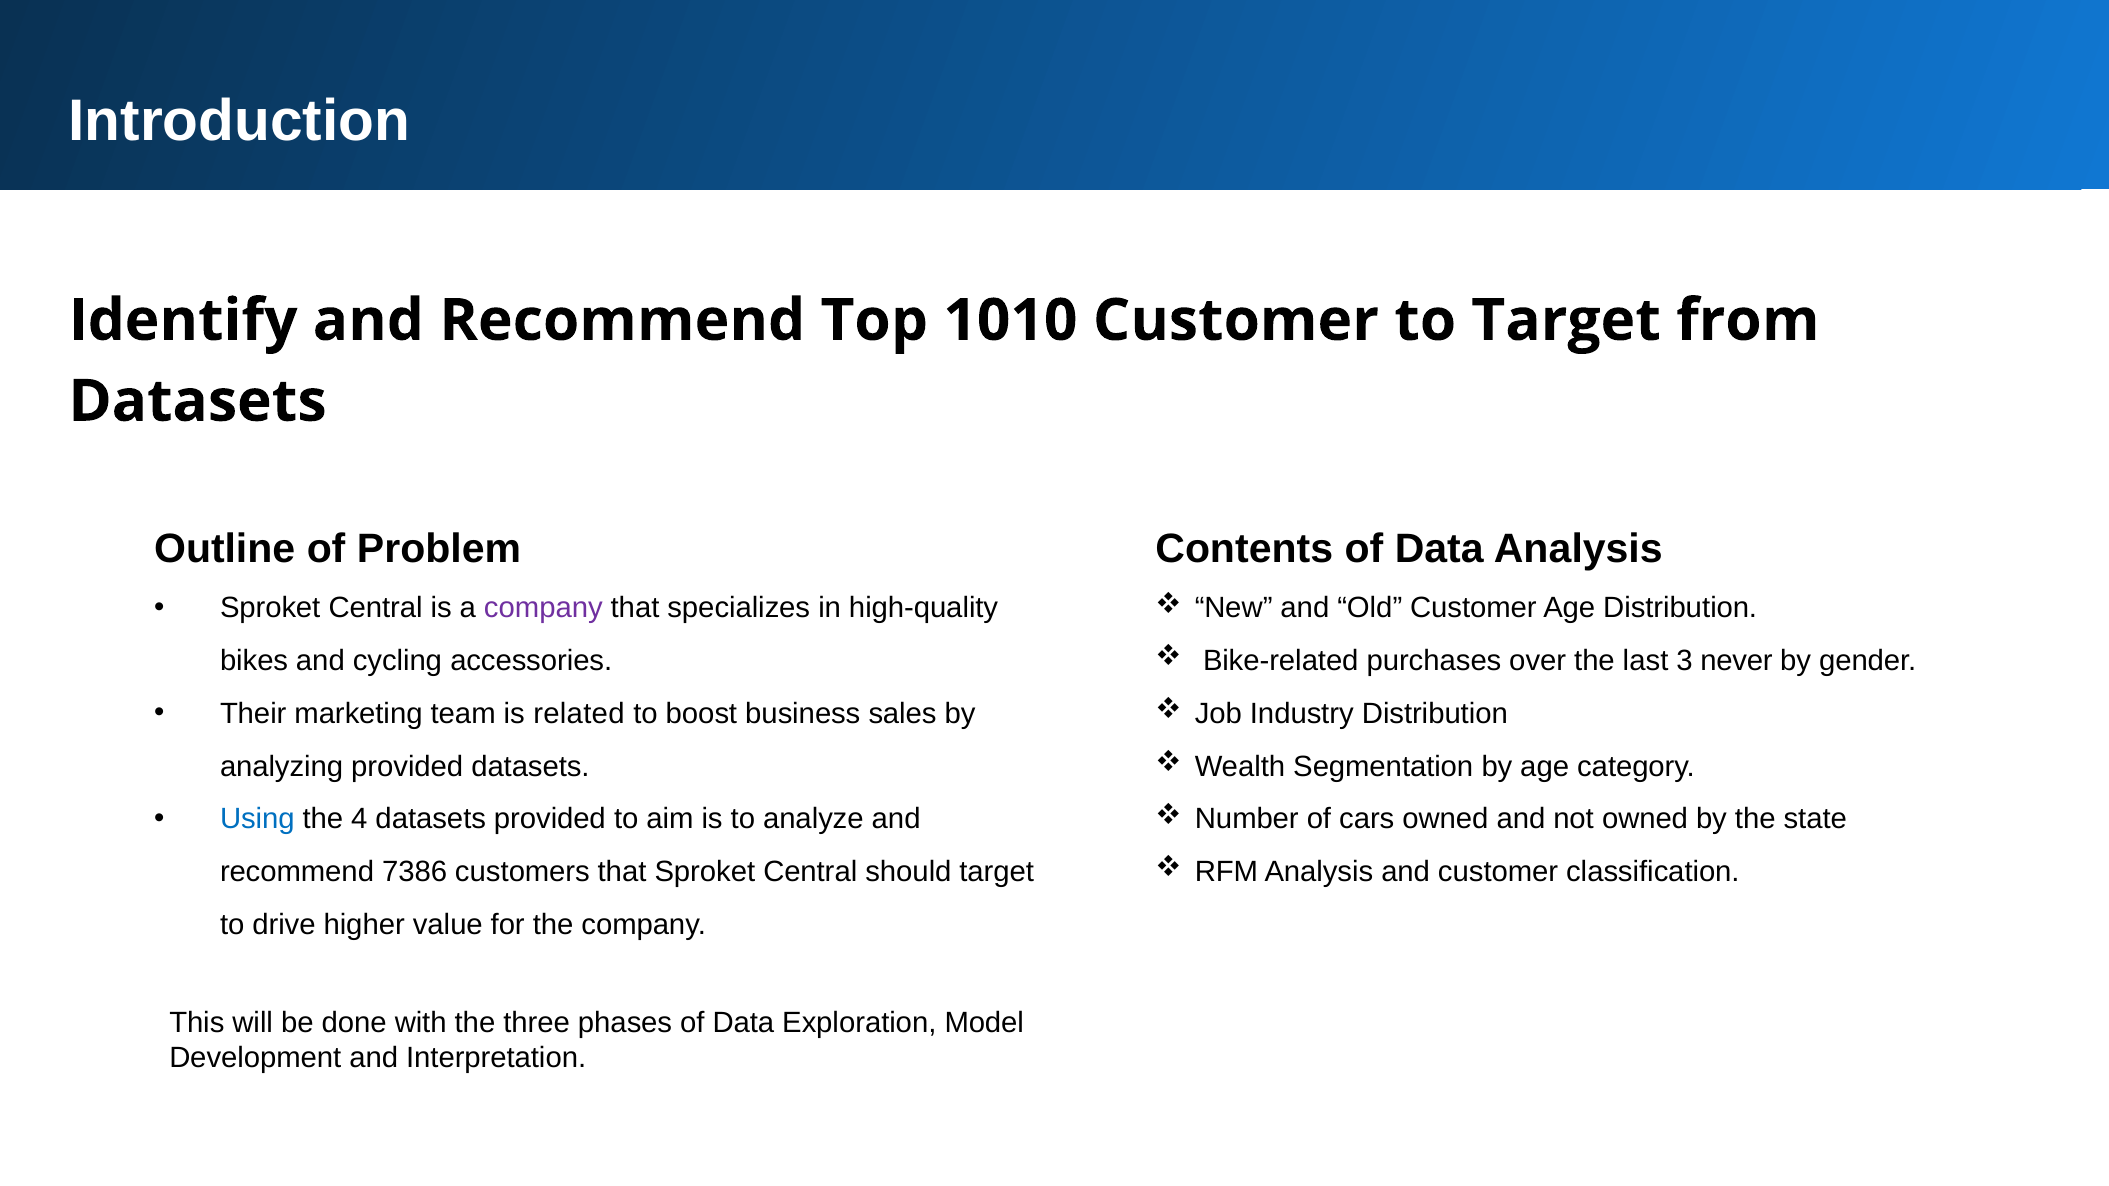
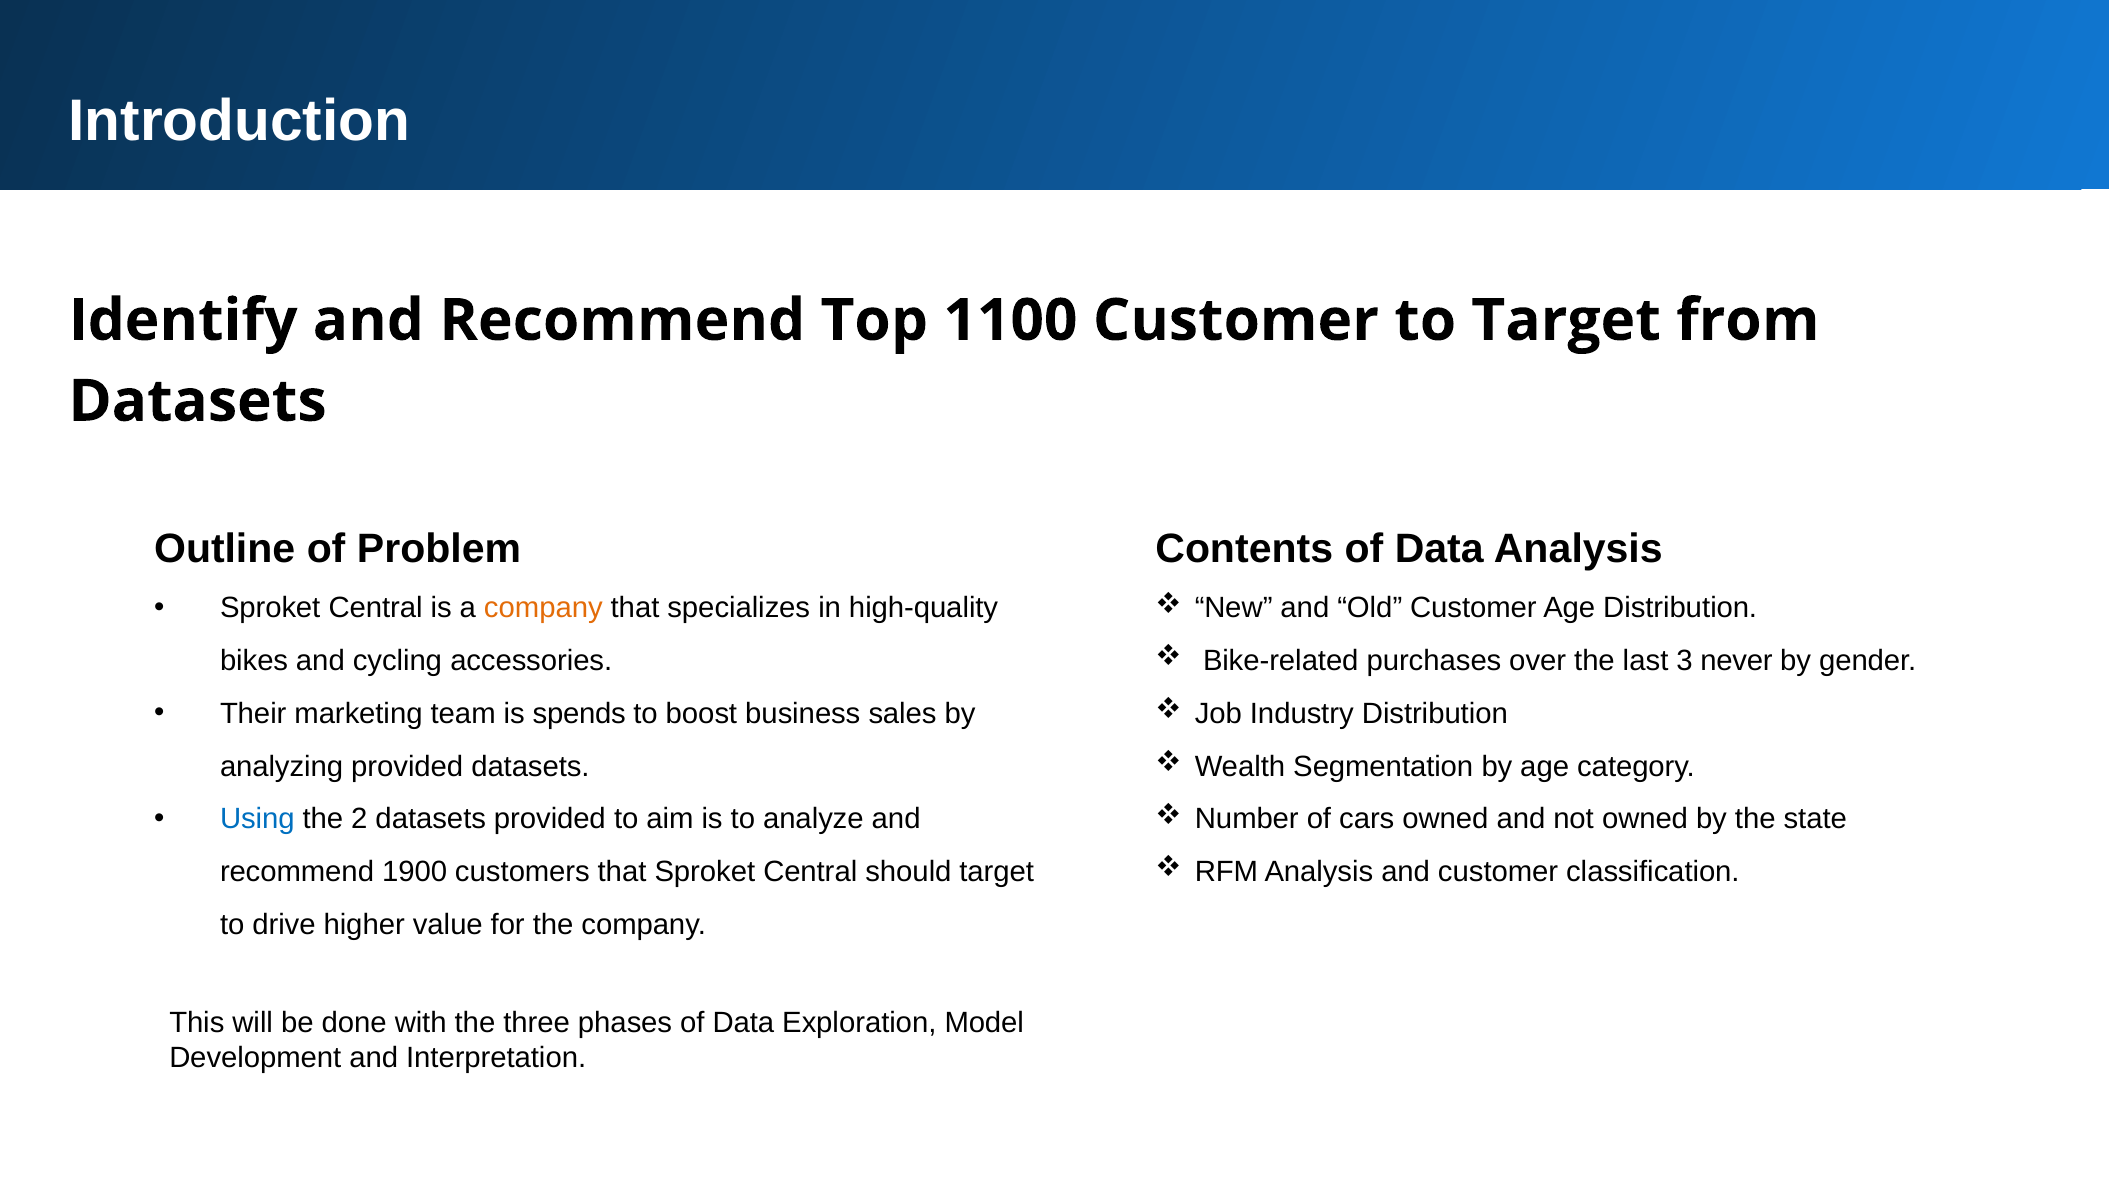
1010: 1010 -> 1100
company at (543, 608) colour: purple -> orange
related: related -> spends
4: 4 -> 2
7386: 7386 -> 1900
